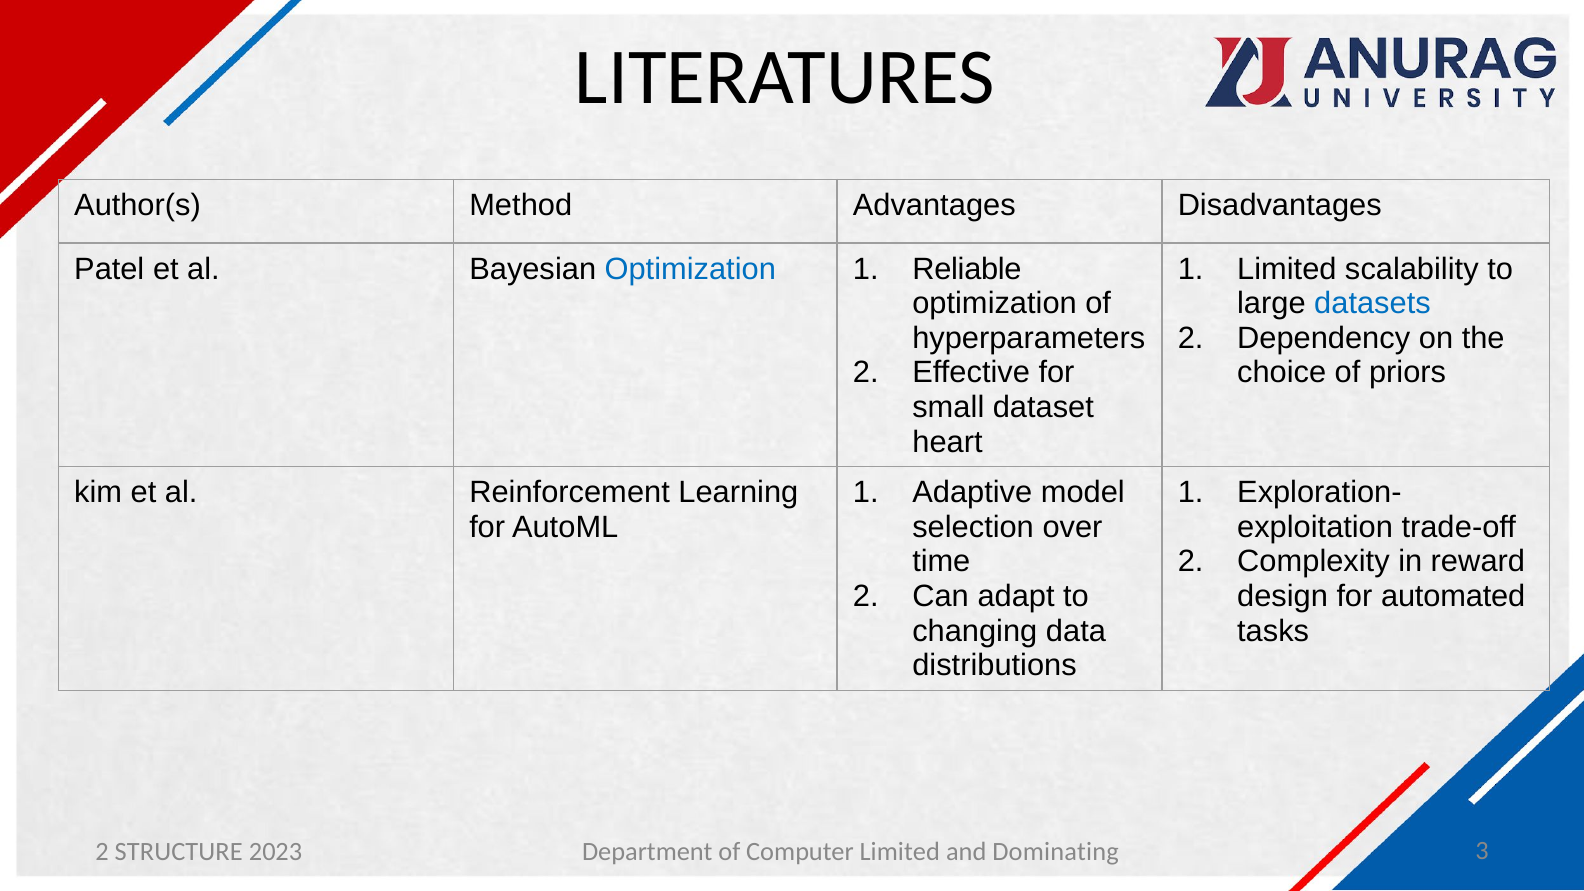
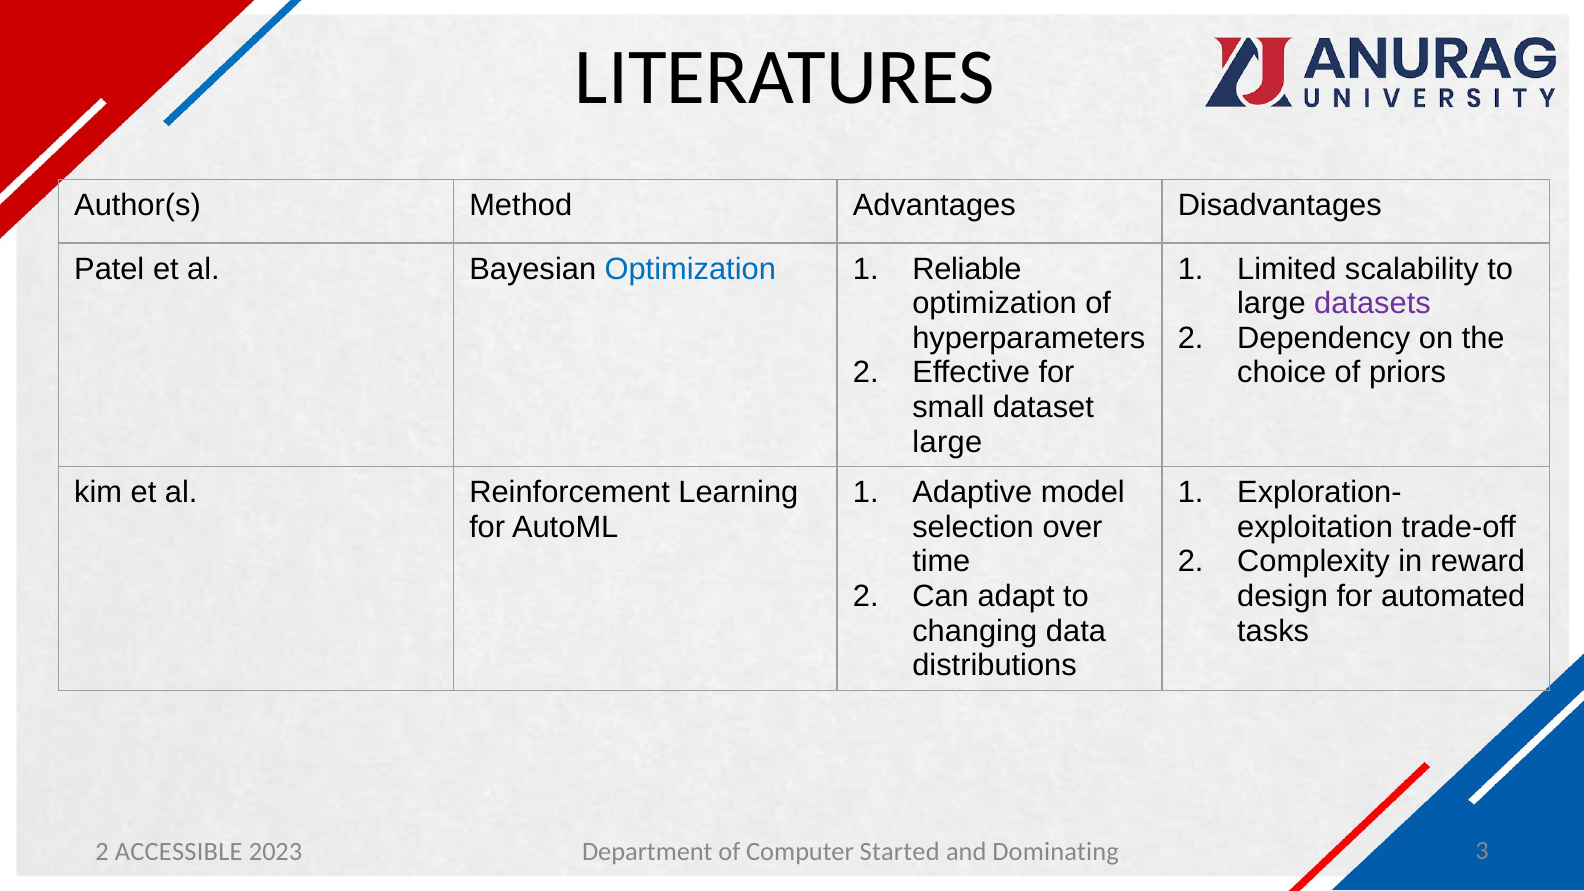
datasets colour: blue -> purple
heart at (947, 442): heart -> large
STRUCTURE: STRUCTURE -> ACCESSIBLE
Computer Limited: Limited -> Started
